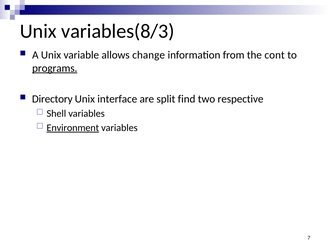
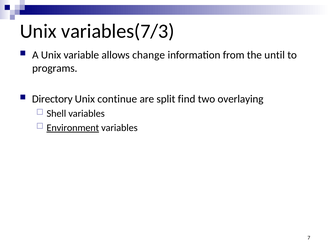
variables(8/3: variables(8/3 -> variables(7/3
cont: cont -> until
programs underline: present -> none
interface: interface -> continue
respective: respective -> overlaying
